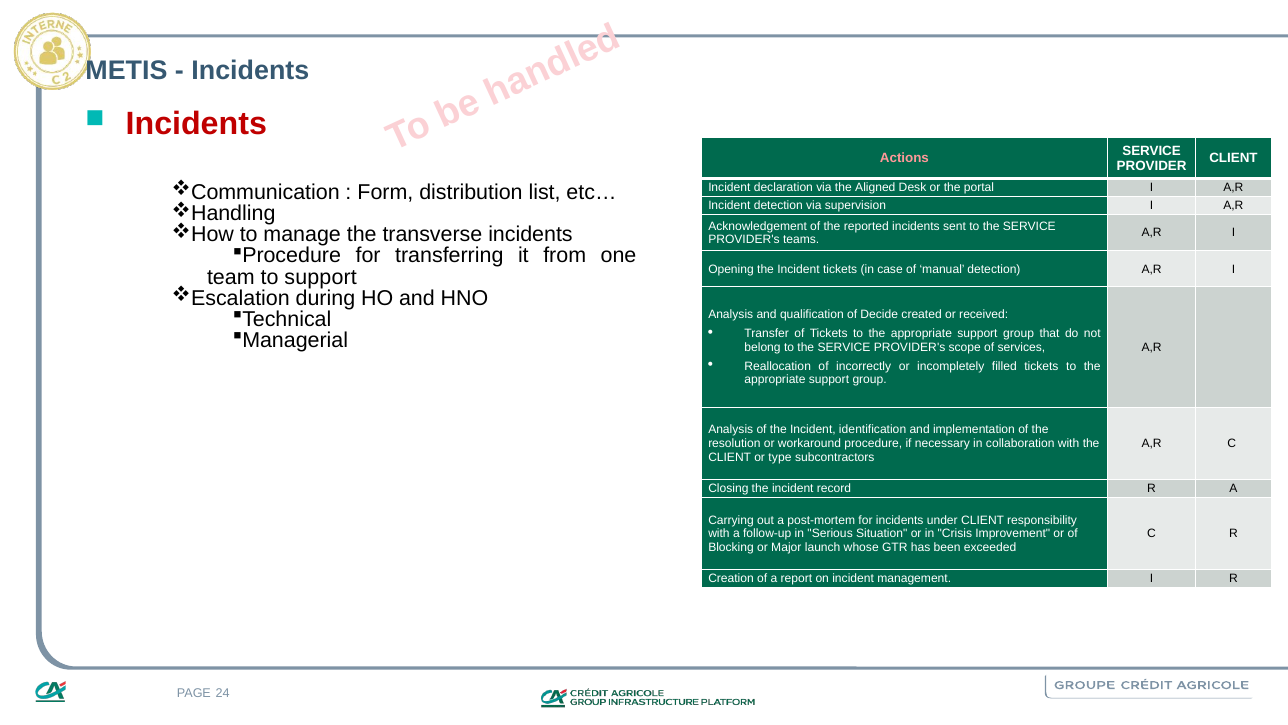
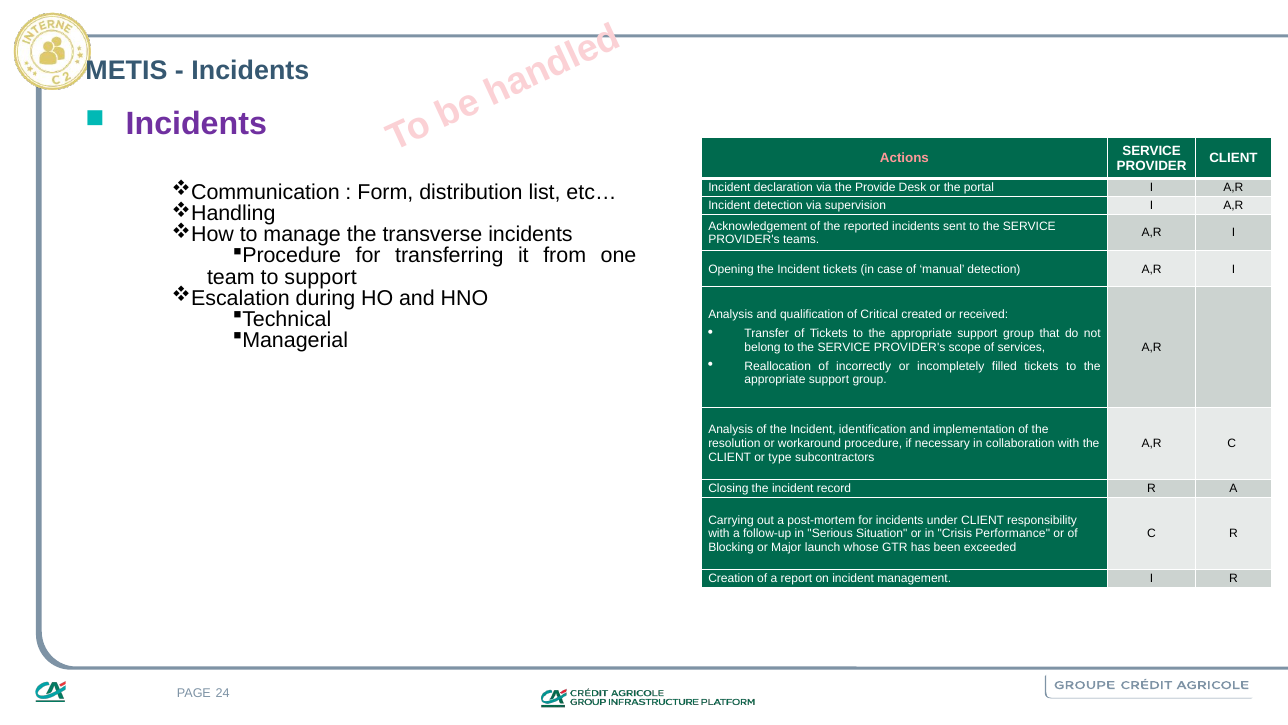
Incidents at (196, 123) colour: red -> purple
Aligned: Aligned -> Provide
Decide: Decide -> Critical
Improvement: Improvement -> Performance
